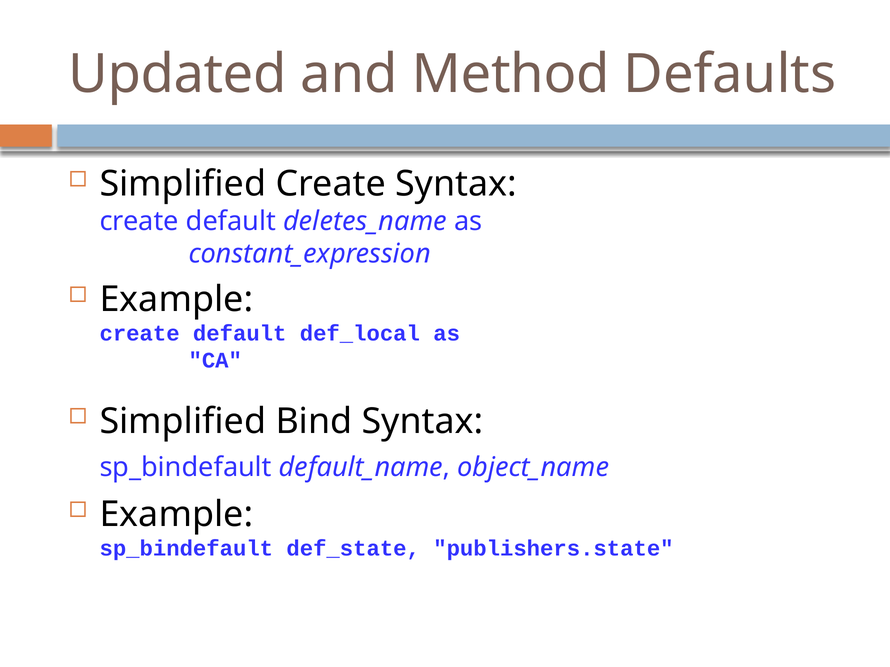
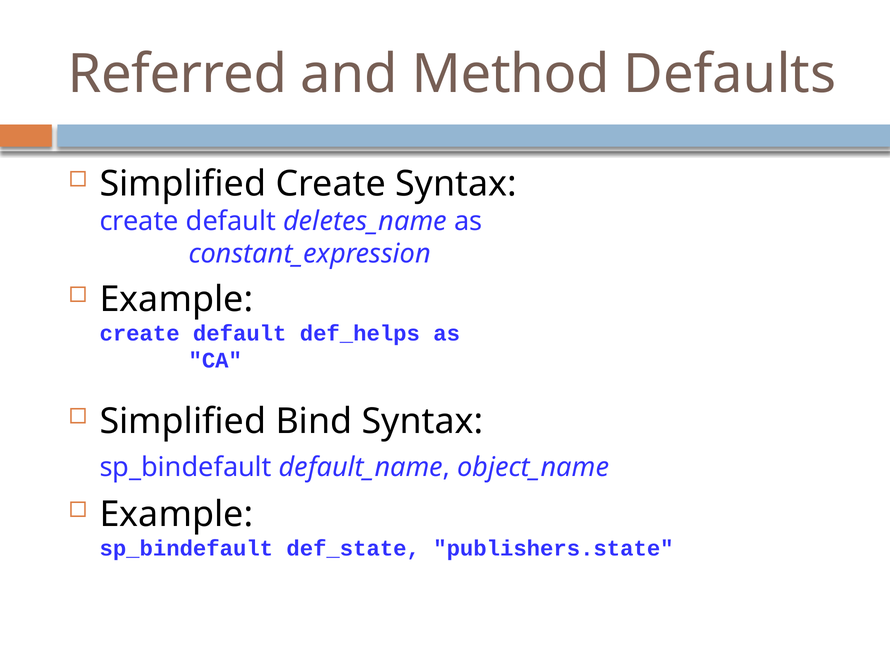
Updated: Updated -> Referred
def_local: def_local -> def_helps
